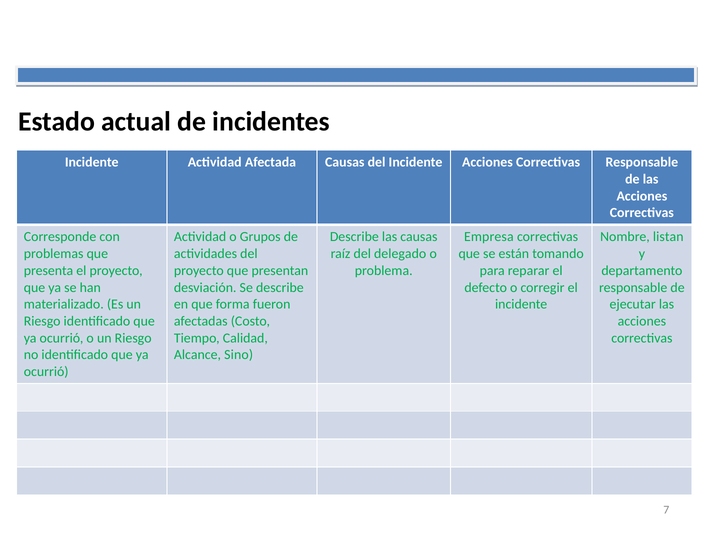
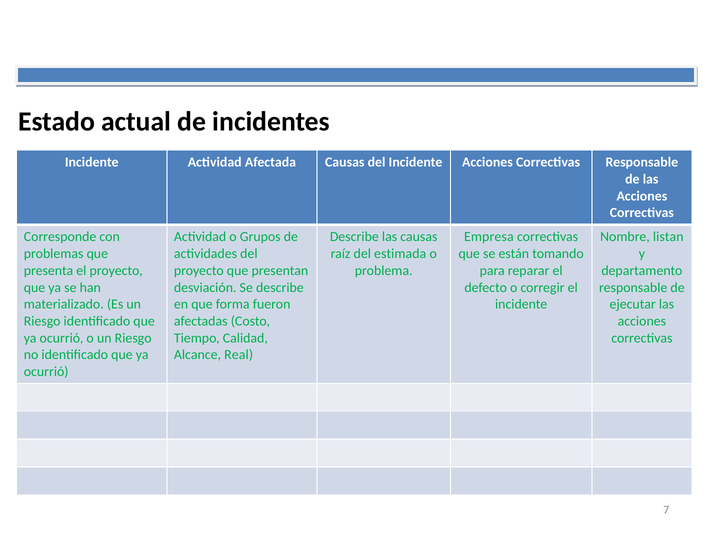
delegado: delegado -> estimada
Sino: Sino -> Real
